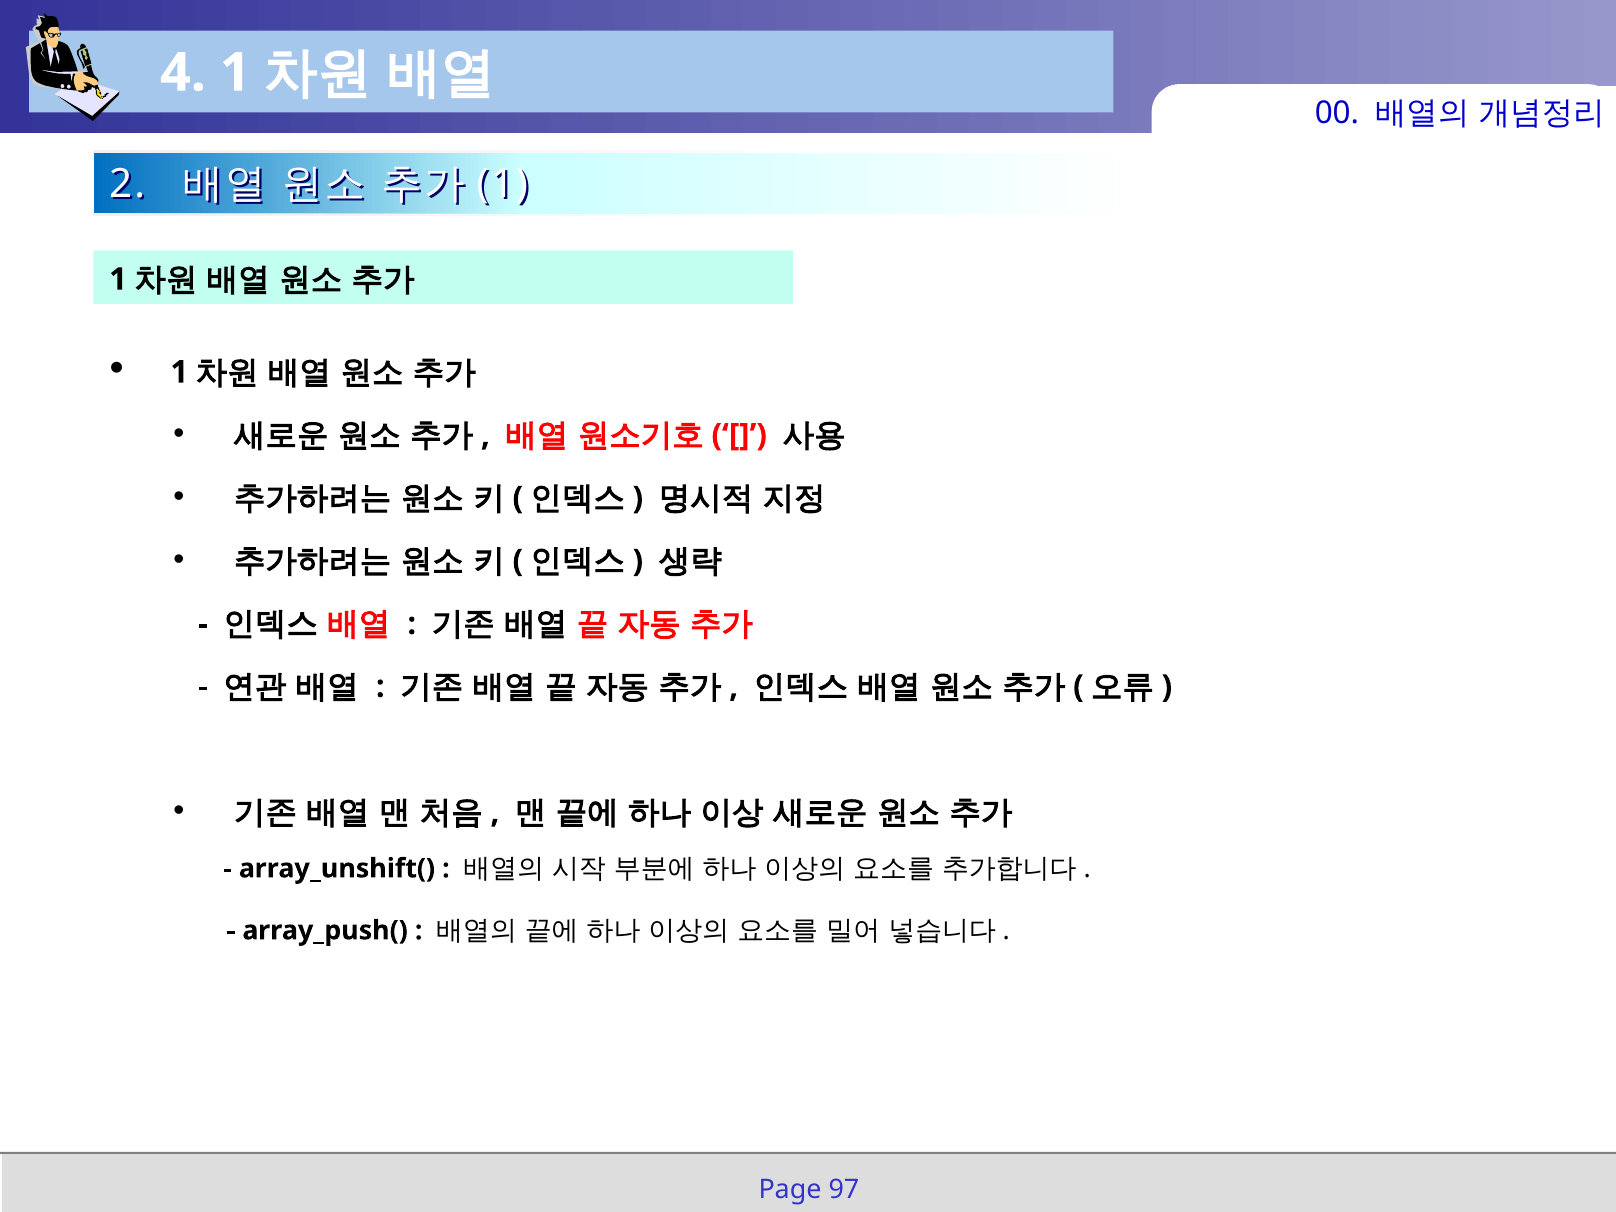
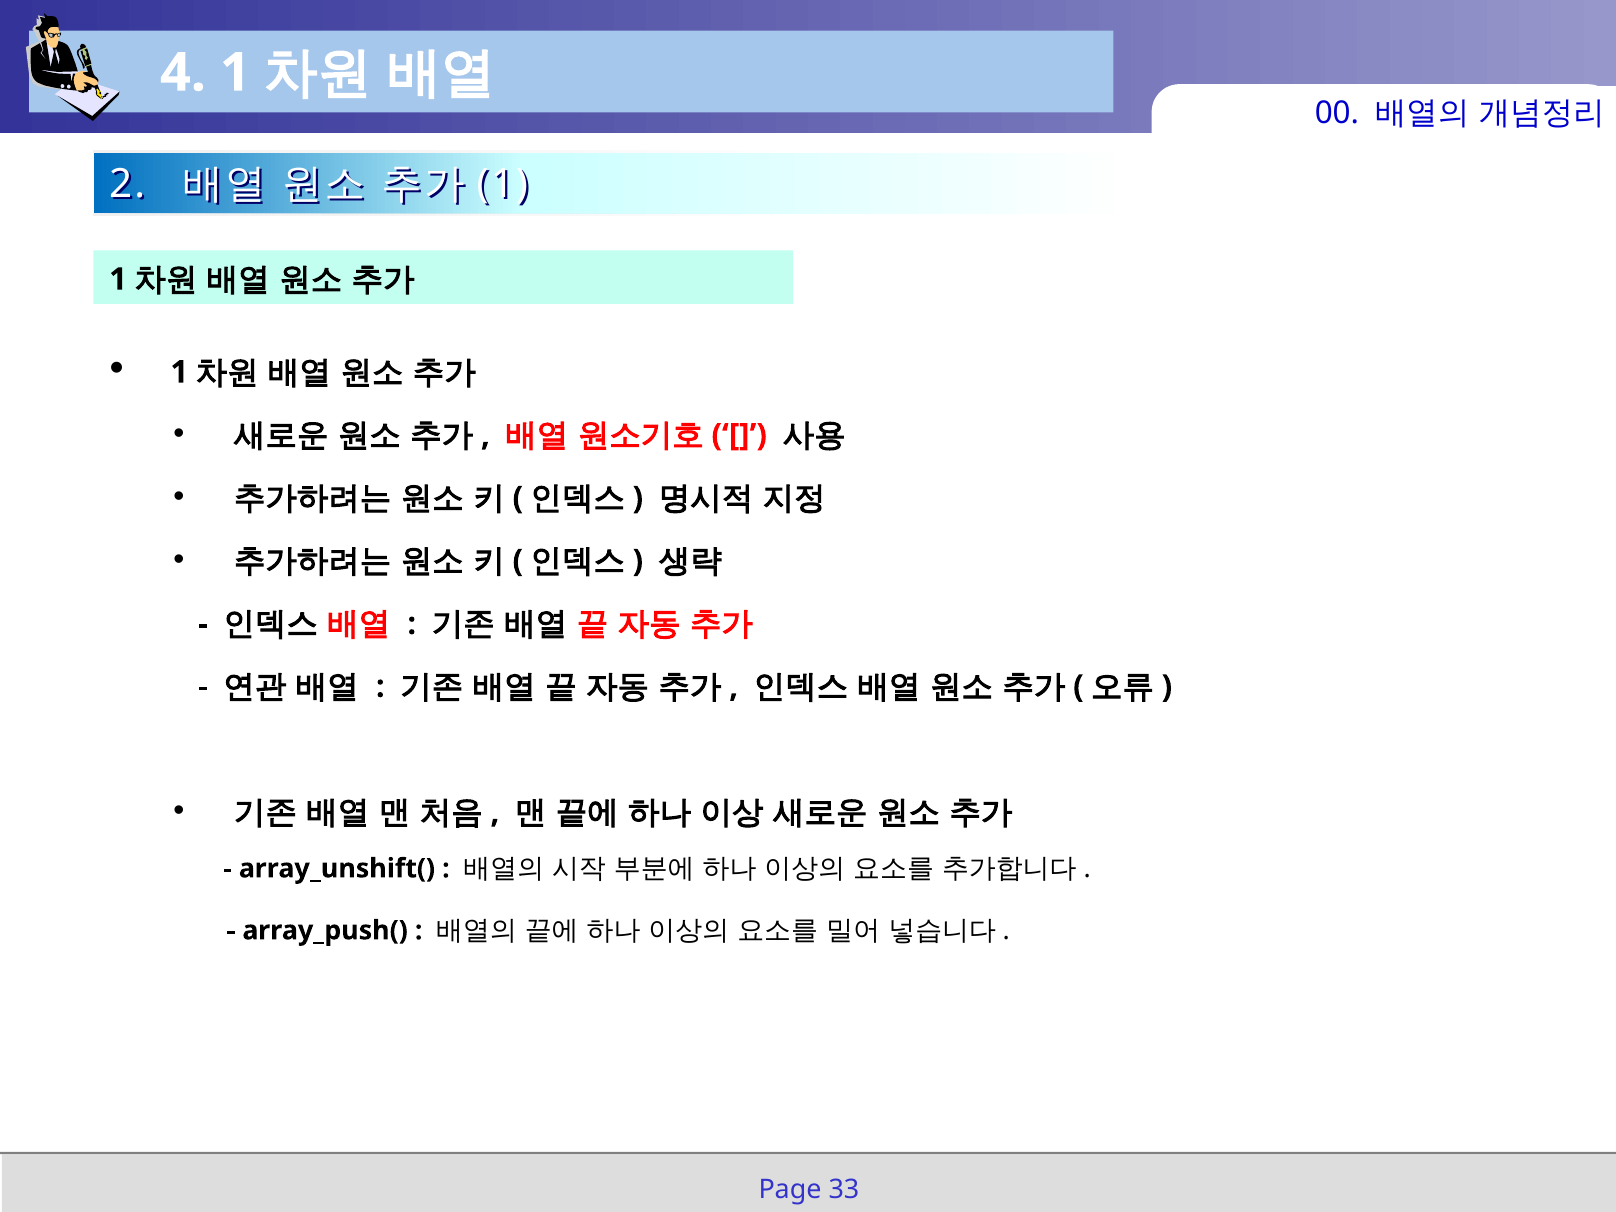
97: 97 -> 33
